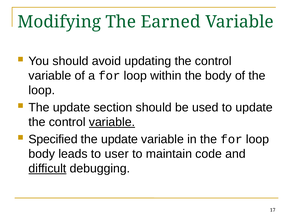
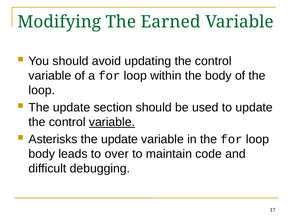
Specified: Specified -> Asterisks
user: user -> over
difficult underline: present -> none
